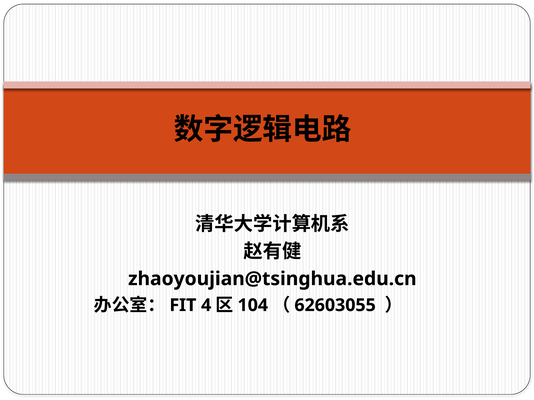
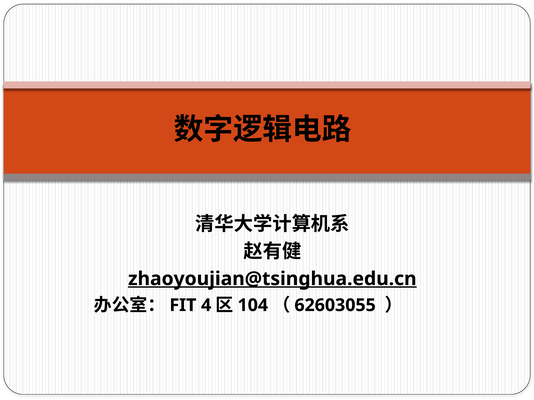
zhaoyoujian@tsinghua.edu.cn underline: none -> present
